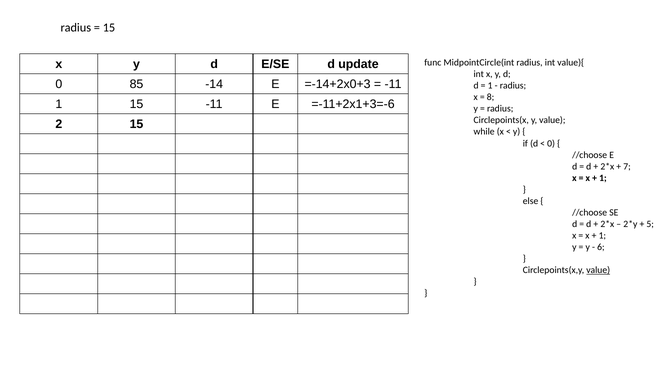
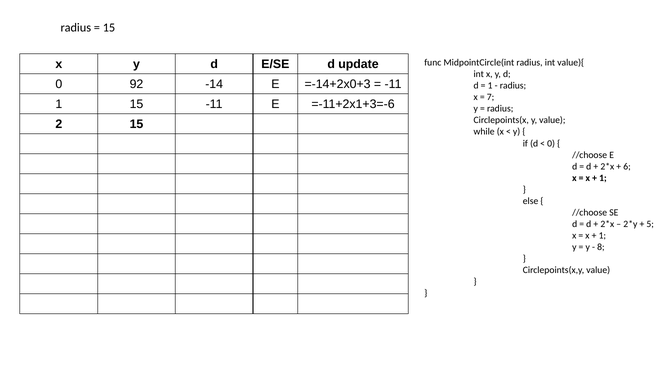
85: 85 -> 92
8: 8 -> 7
7: 7 -> 6
6: 6 -> 8
value at (598, 270) underline: present -> none
